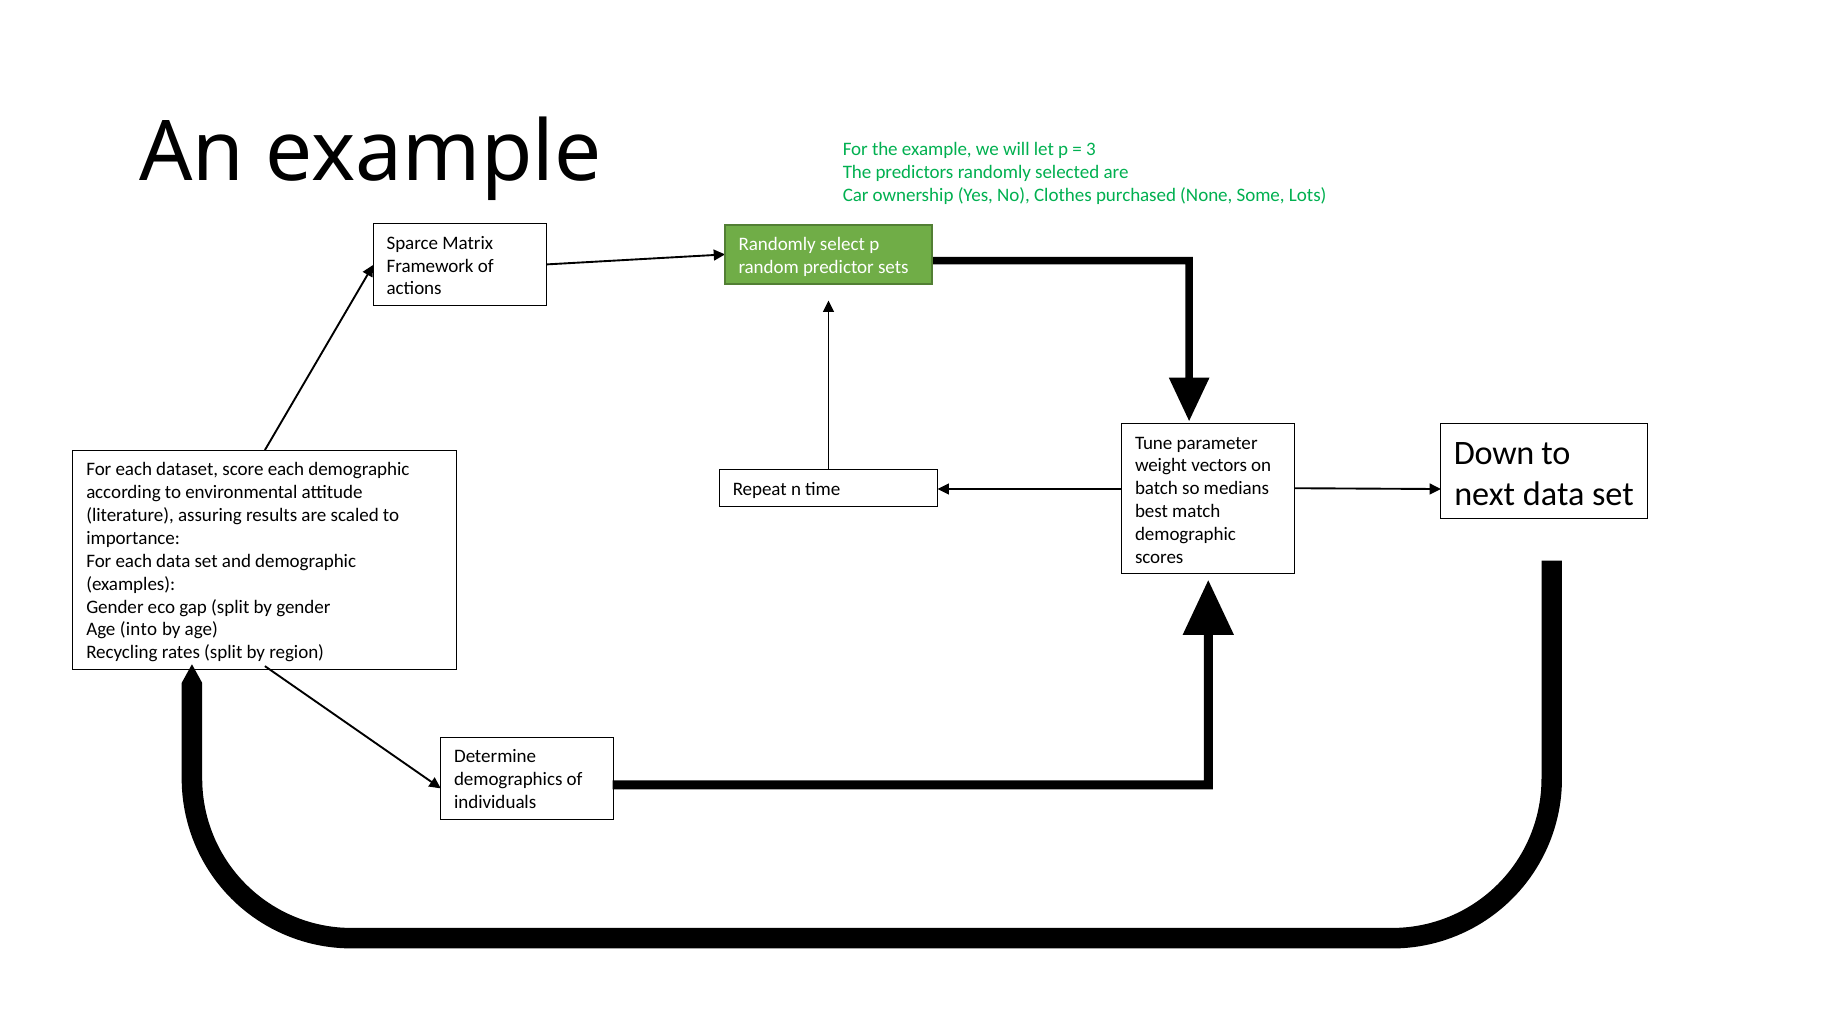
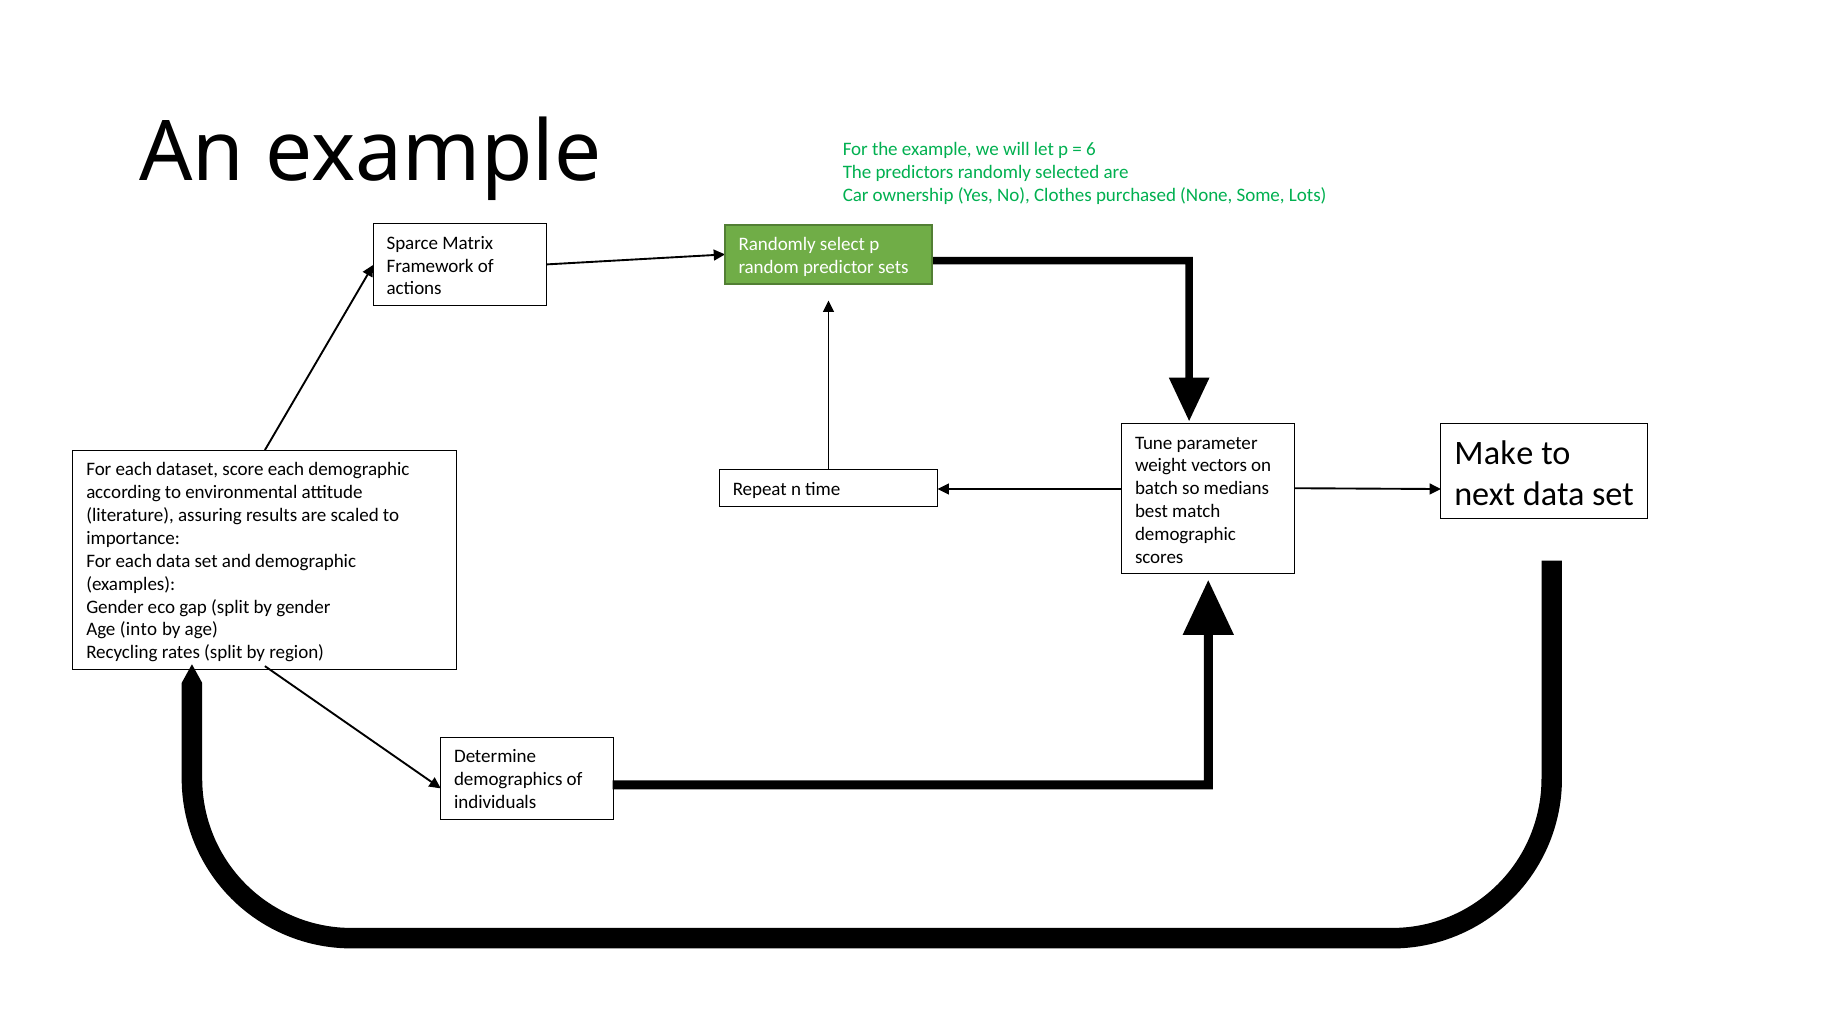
3: 3 -> 6
Down: Down -> Make
